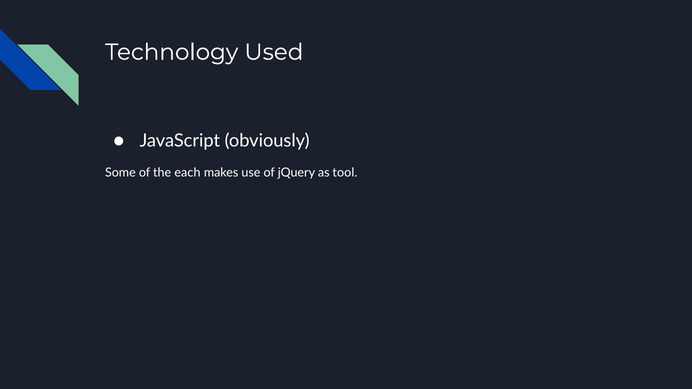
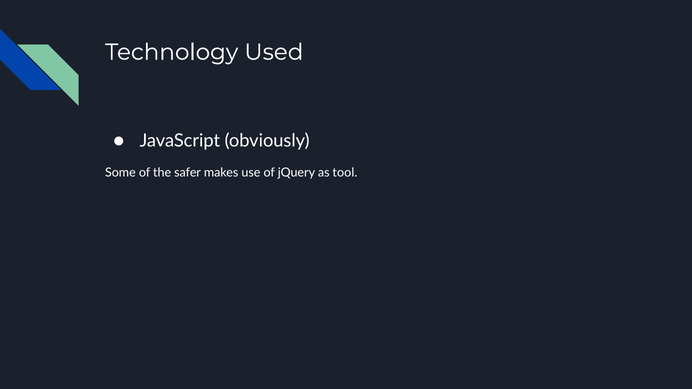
each: each -> safer
